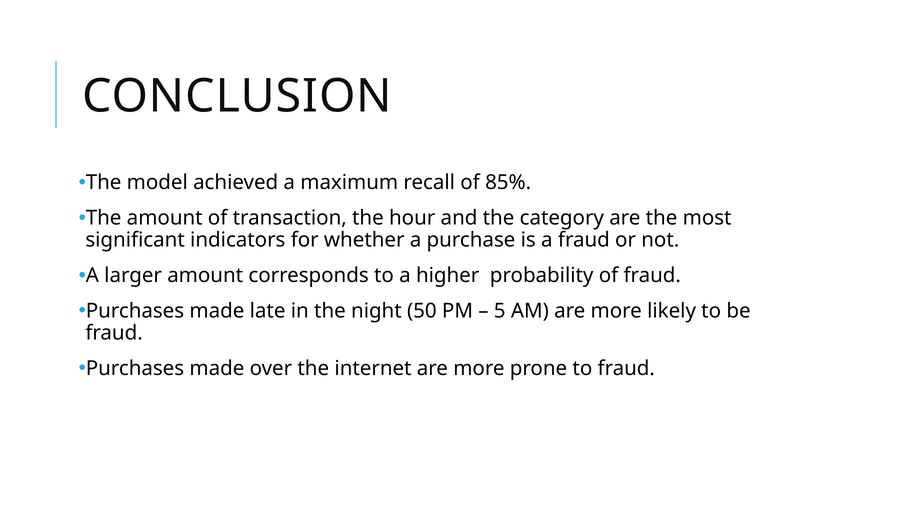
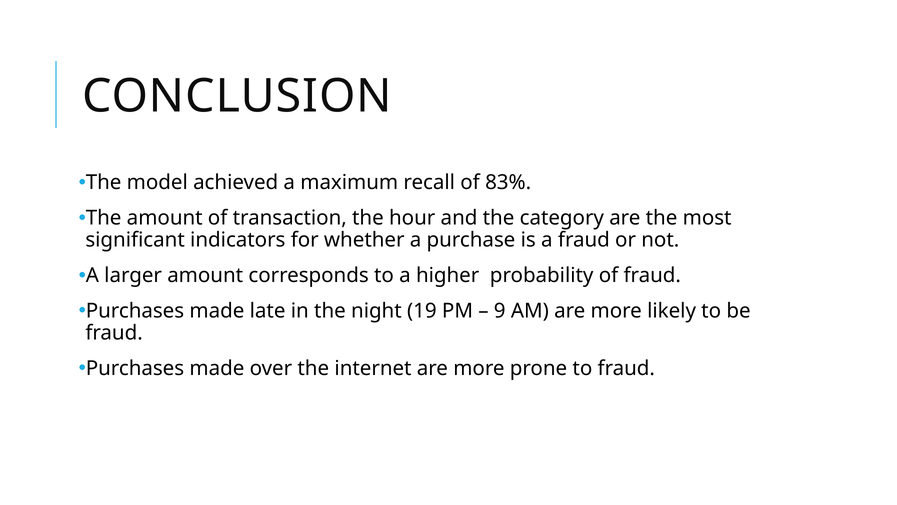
85%: 85% -> 83%
50: 50 -> 19
5: 5 -> 9
